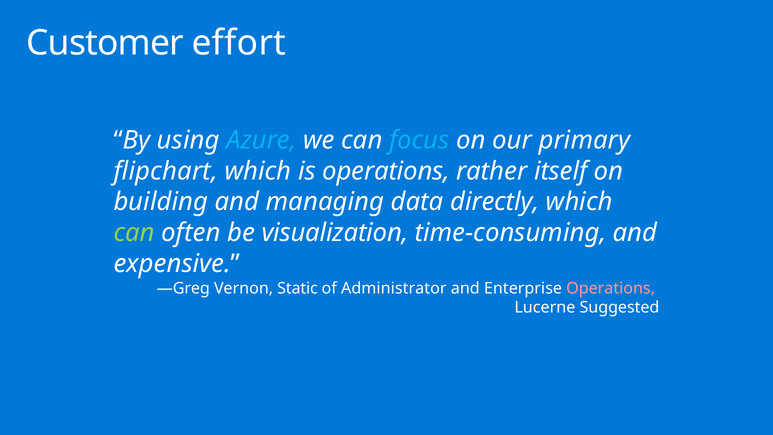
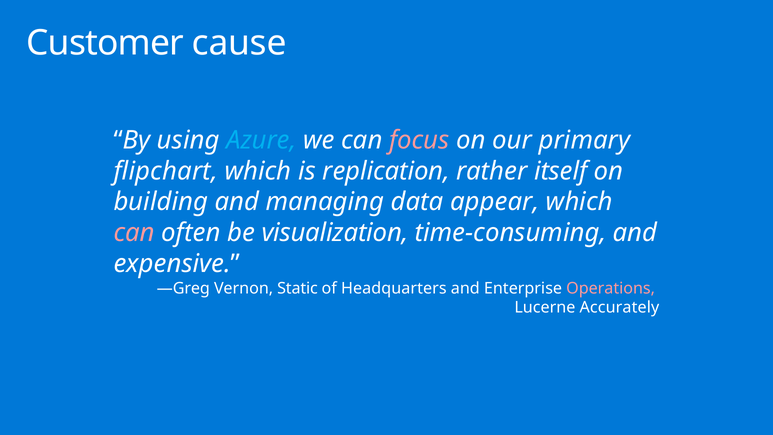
effort: effort -> cause
focus colour: light blue -> pink
is operations: operations -> replication
directly: directly -> appear
can at (134, 233) colour: light green -> pink
Administrator: Administrator -> Headquarters
Suggested: Suggested -> Accurately
